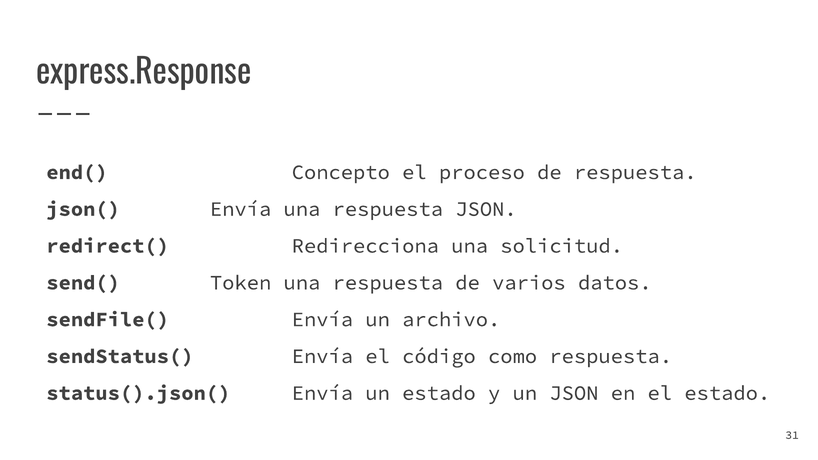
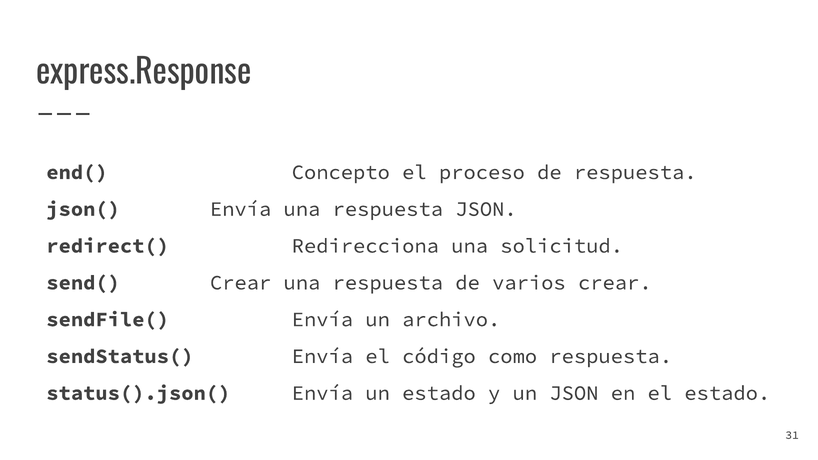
send( Token: Token -> Crear
varios datos: datos -> crear
